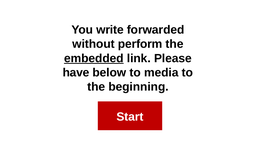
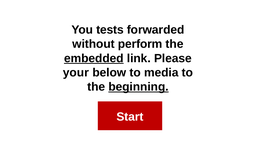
write: write -> tests
have: have -> your
beginning underline: none -> present
